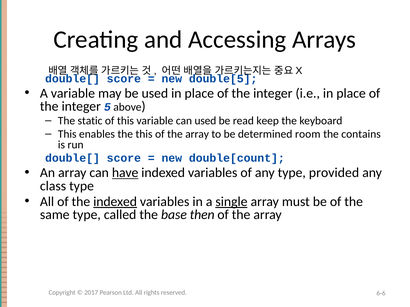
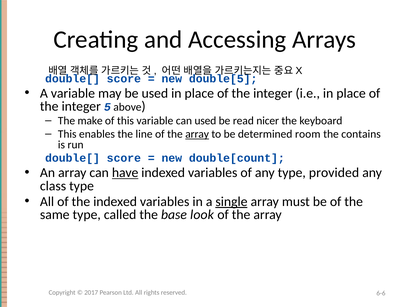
static: static -> make
keep: keep -> nicer
the this: this -> line
array at (197, 134) underline: none -> present
indexed at (115, 202) underline: present -> none
then: then -> look
